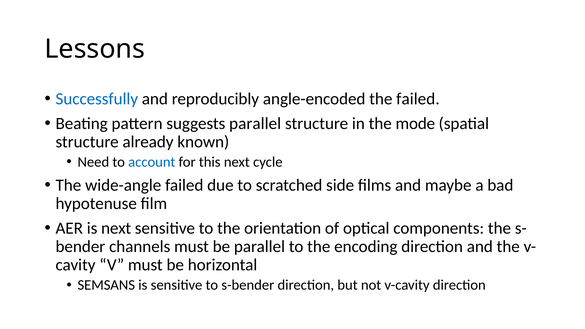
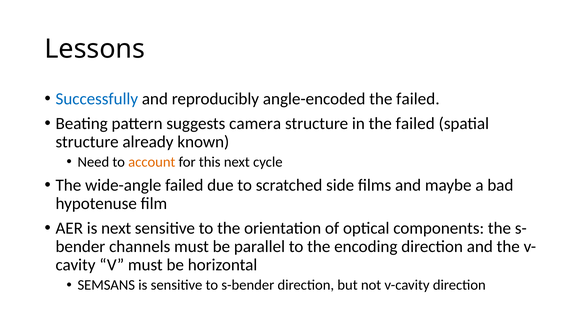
suggests parallel: parallel -> camera
in the mode: mode -> failed
account colour: blue -> orange
